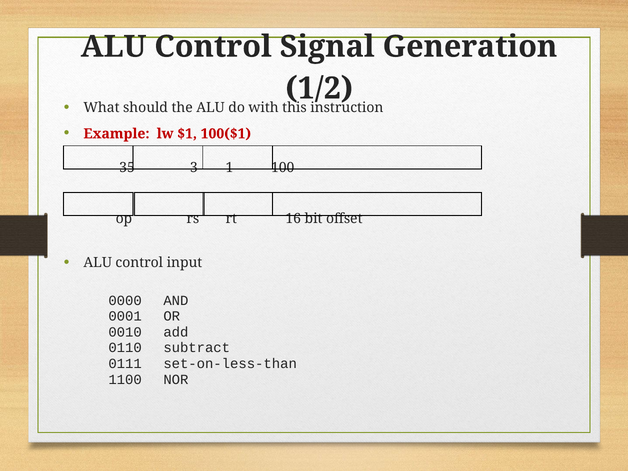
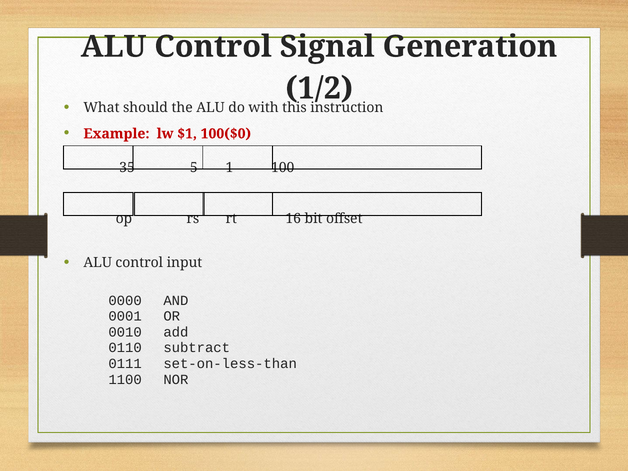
100($1: 100($1 -> 100($0
3: 3 -> 5
